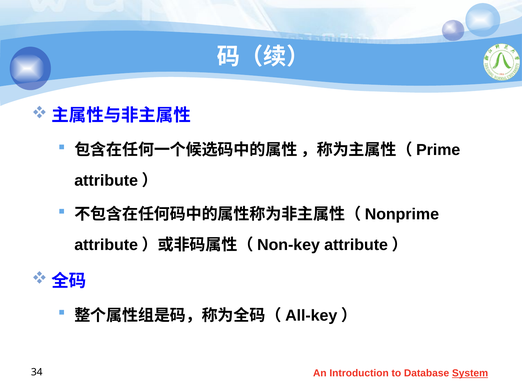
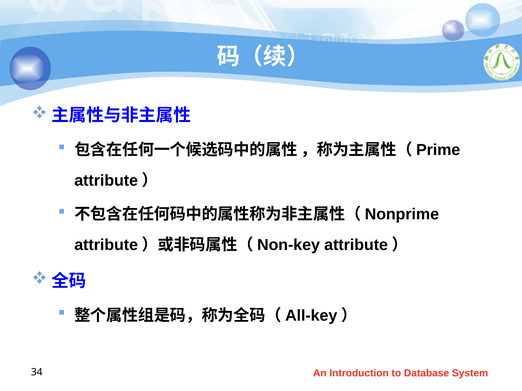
System underline: present -> none
